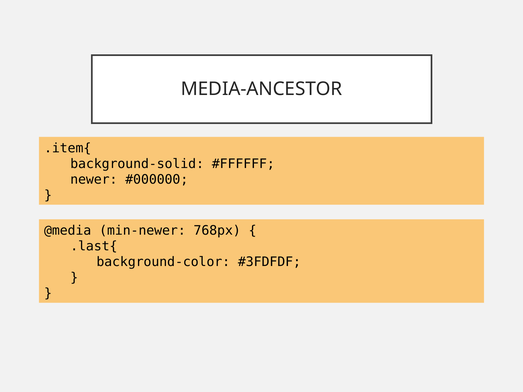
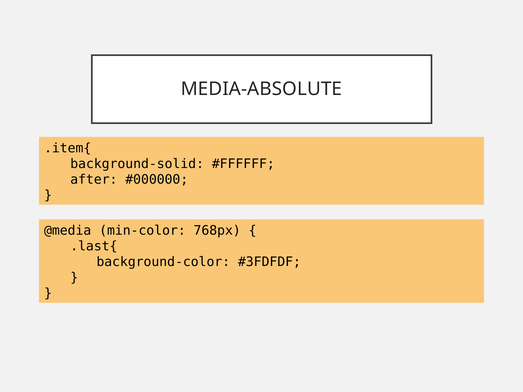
MEDIA-ANCESTOR: MEDIA-ANCESTOR -> MEDIA-ABSOLUTE
newer: newer -> after
min-newer: min-newer -> min-color
